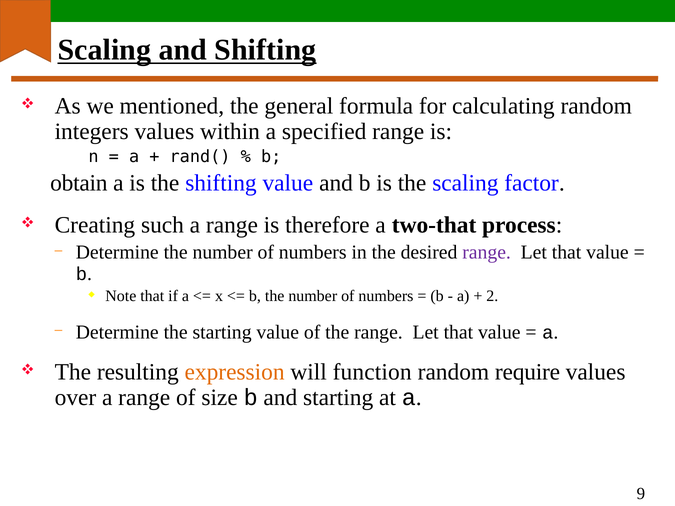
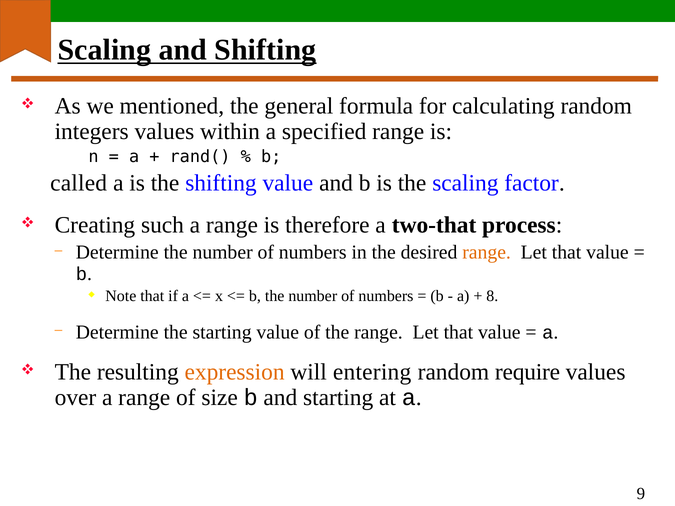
obtain: obtain -> called
range at (487, 253) colour: purple -> orange
2: 2 -> 8
function: function -> entering
